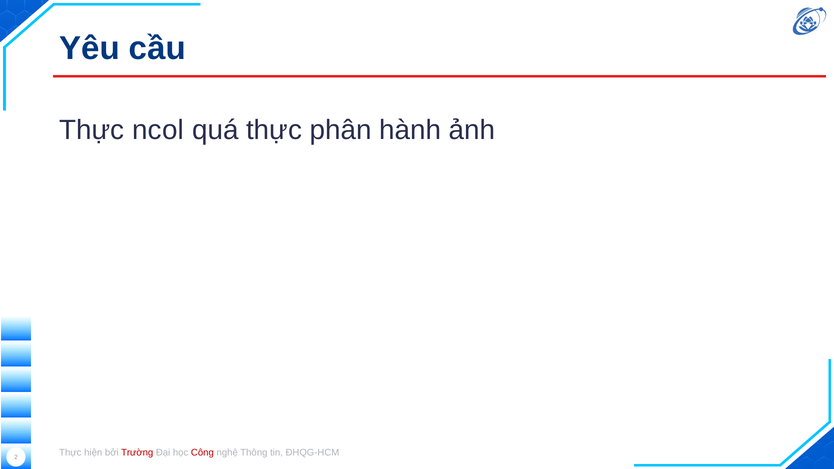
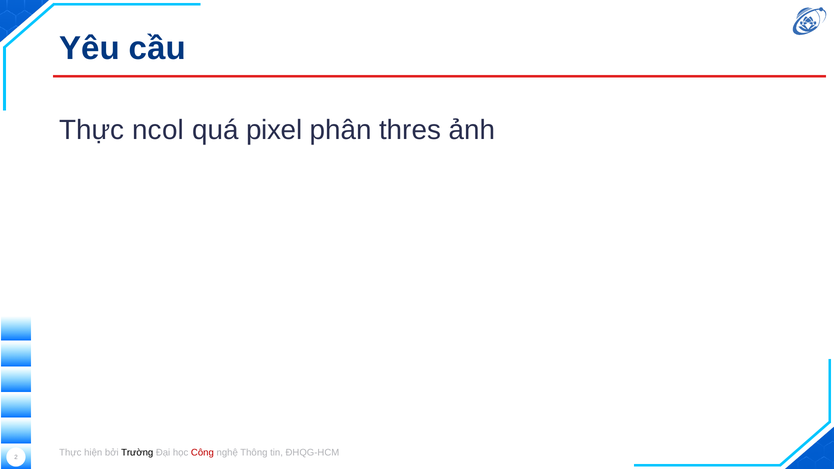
quá thực: thực -> pixel
hành: hành -> thres
Trường colour: red -> black
